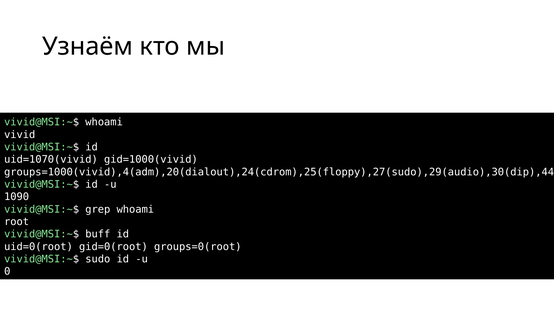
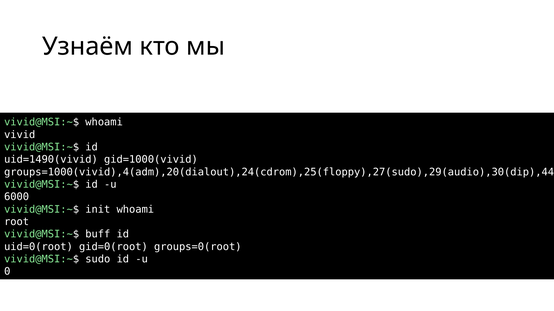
uid=1070(vivid: uid=1070(vivid -> uid=1490(vivid
1090: 1090 -> 6000
grep: grep -> init
